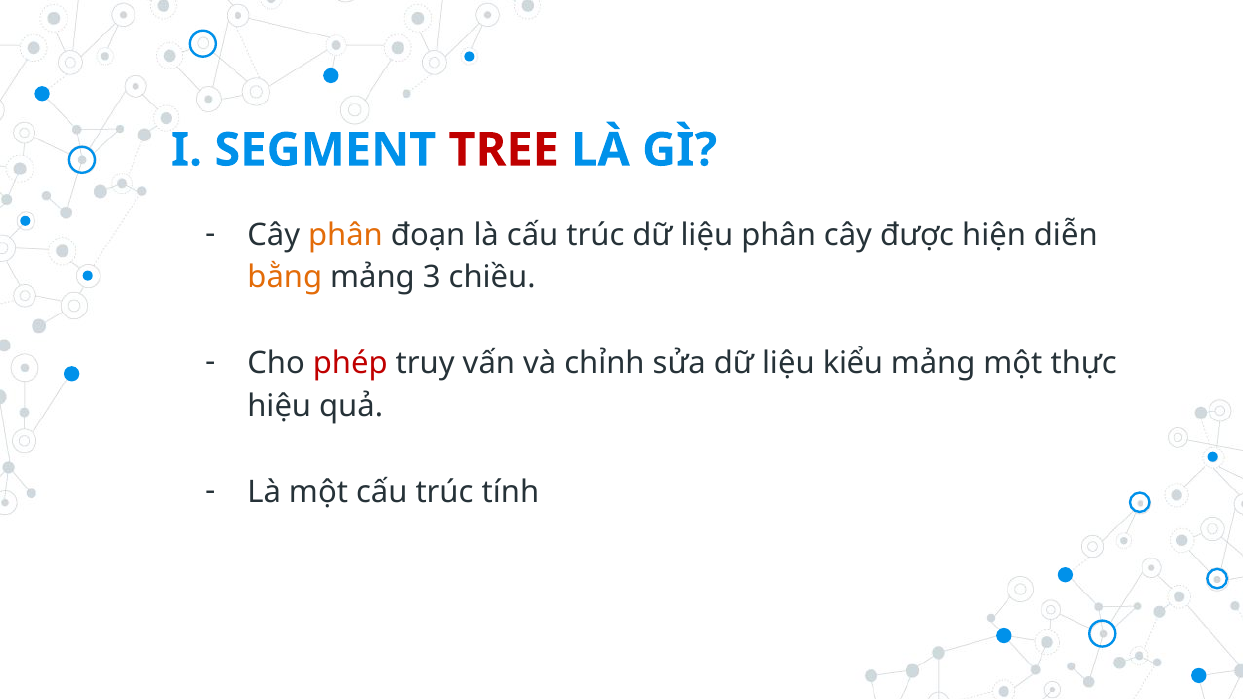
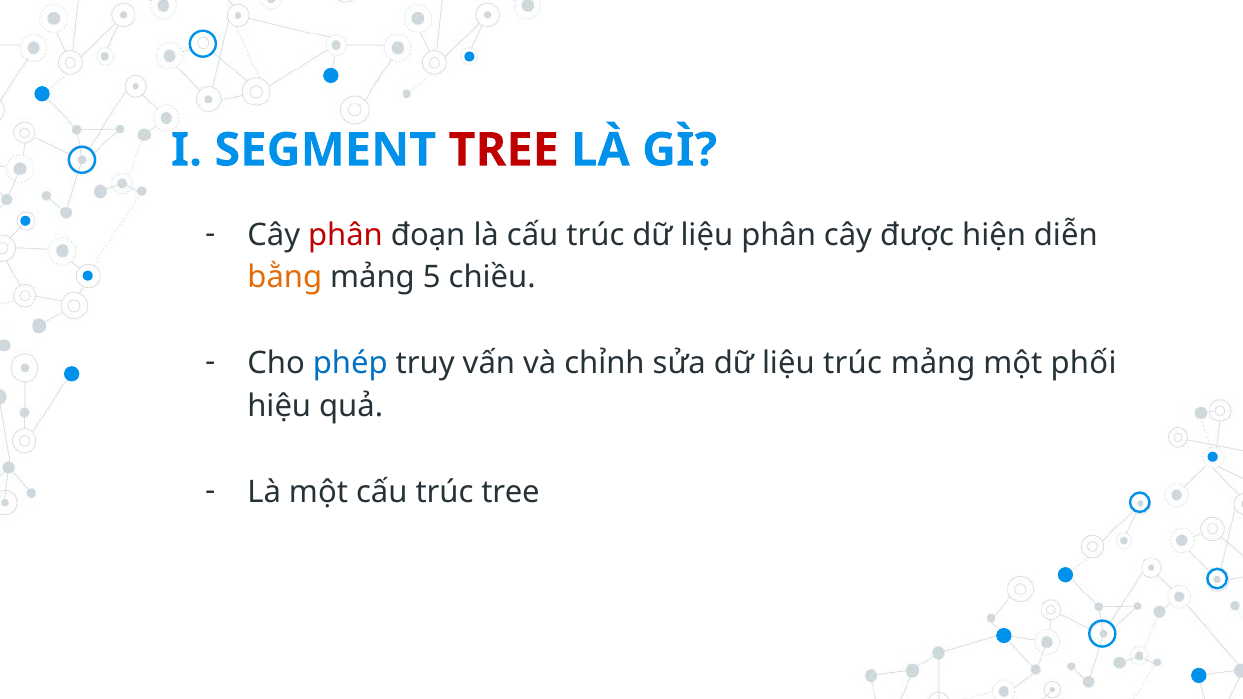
phân at (346, 235) colour: orange -> red
3: 3 -> 5
phép colour: red -> blue
liệu kiểu: kiểu -> trúc
thực: thực -> phối
trúc tính: tính -> tree
